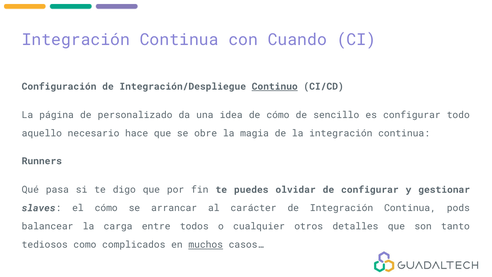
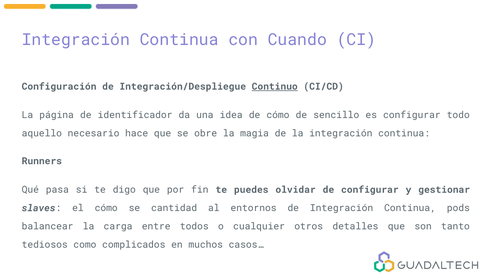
personalizado: personalizado -> identificador
arrancar: arrancar -> cantidad
carácter: carácter -> entornos
muchos underline: present -> none
